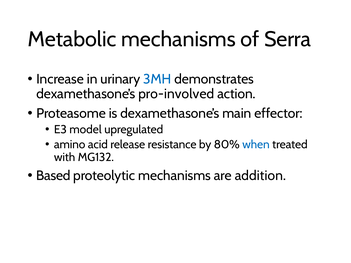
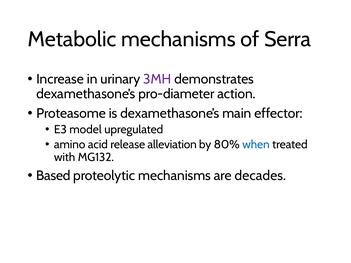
3MH colour: blue -> purple
pro-involved: pro-involved -> pro-diameter
resistance: resistance -> alleviation
addition: addition -> decades
